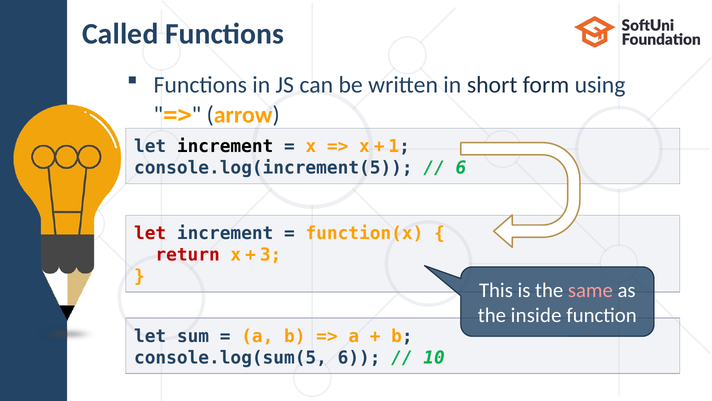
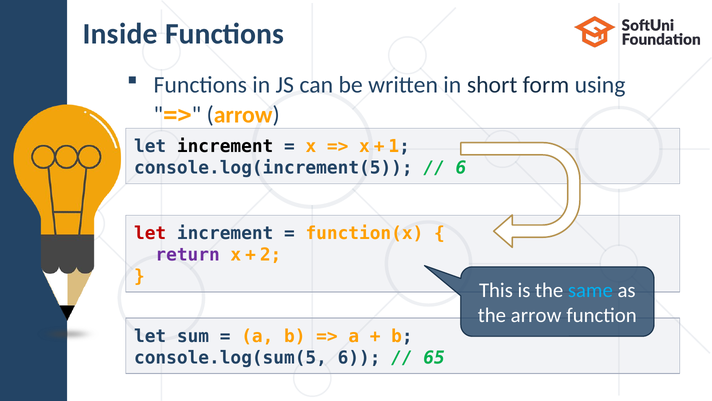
Called: Called -> Inside
return colour: red -> purple
3: 3 -> 2
same colour: pink -> light blue
the inside: inside -> arrow
10: 10 -> 65
